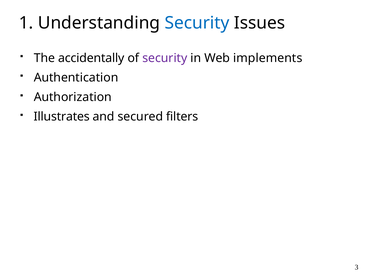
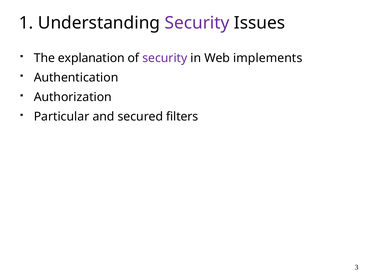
Security at (197, 23) colour: blue -> purple
accidentally: accidentally -> explanation
Illustrates: Illustrates -> Particular
